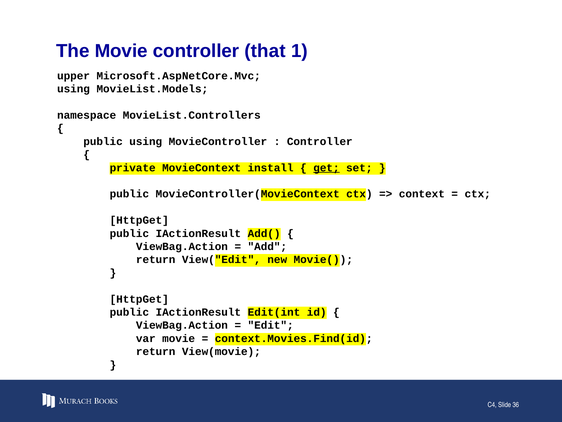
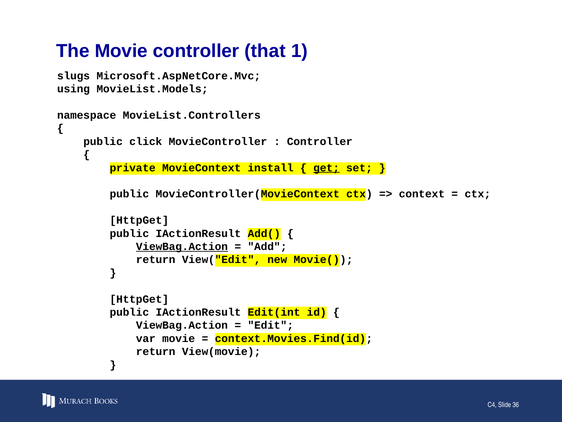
upper: upper -> slugs
public using: using -> click
ViewBag.Action at (182, 246) underline: none -> present
